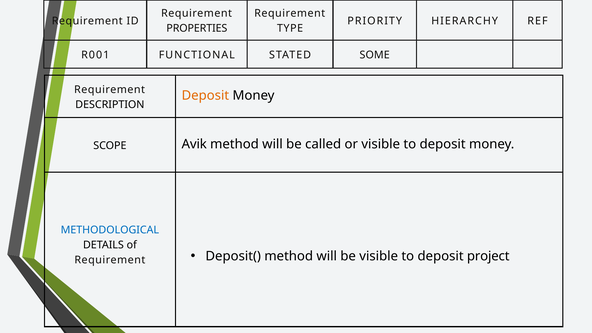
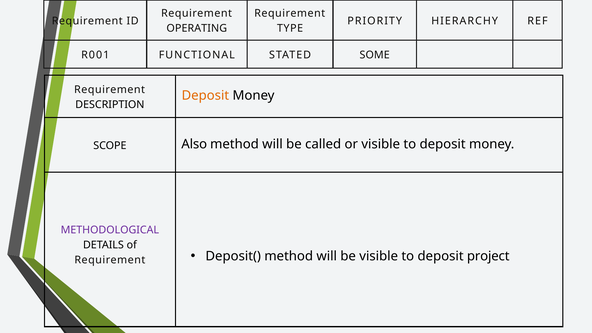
PROPERTIES: PROPERTIES -> OPERATING
Avik: Avik -> Also
METHODOLOGICAL colour: blue -> purple
